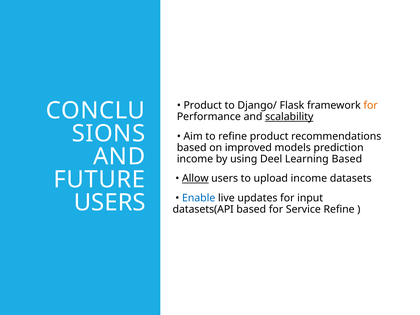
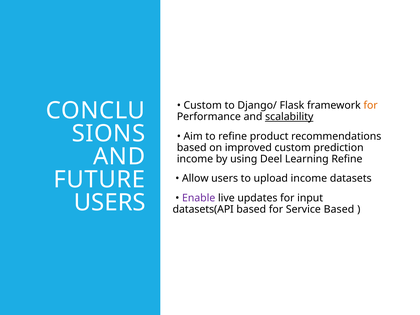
Product at (203, 105): Product -> Custom
improved models: models -> custom
Learning Based: Based -> Refine
Allow underline: present -> none
Enable colour: blue -> purple
Service Refine: Refine -> Based
